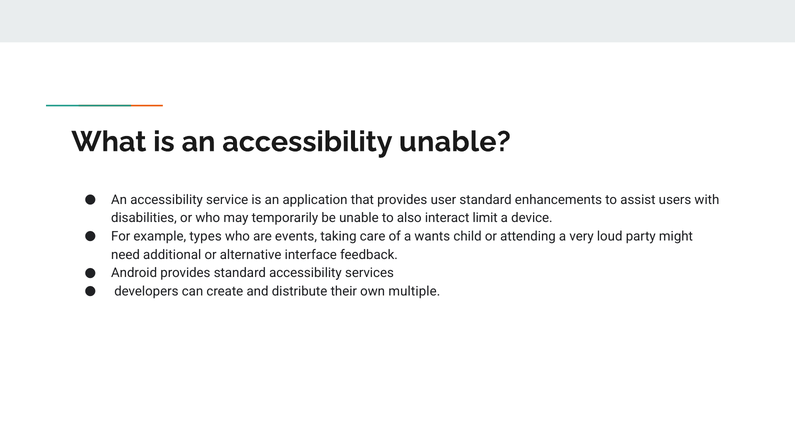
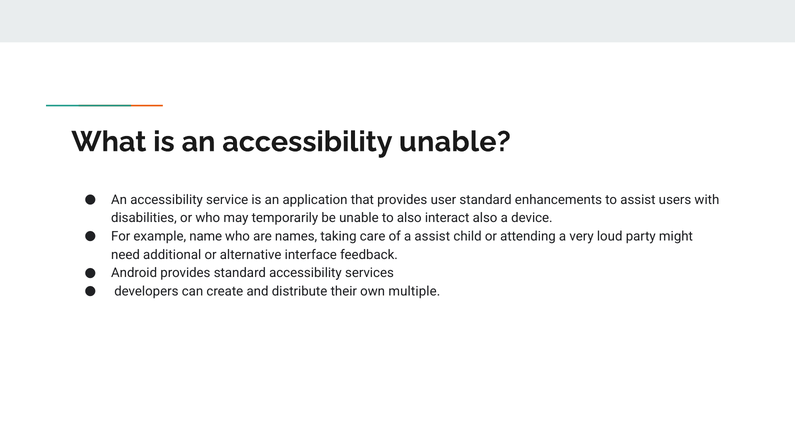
interact limit: limit -> also
types: types -> name
events: events -> names
a wants: wants -> assist
